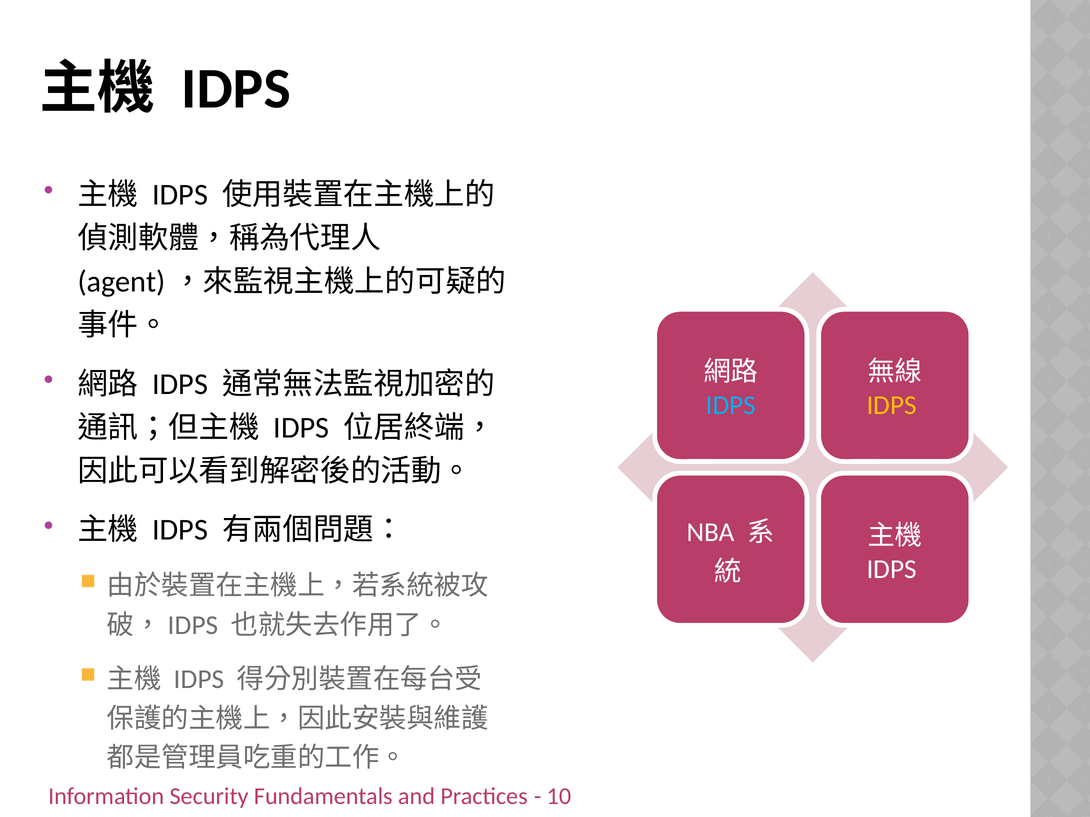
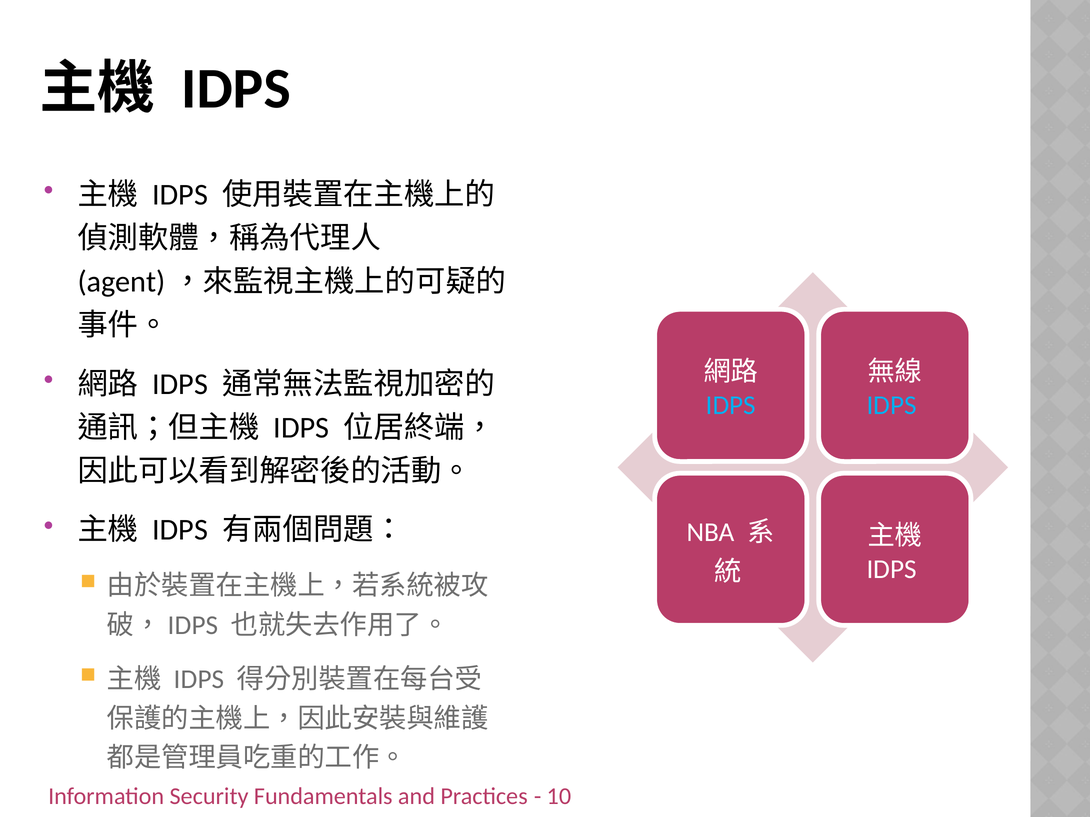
IDPS at (892, 406) colour: yellow -> light blue
